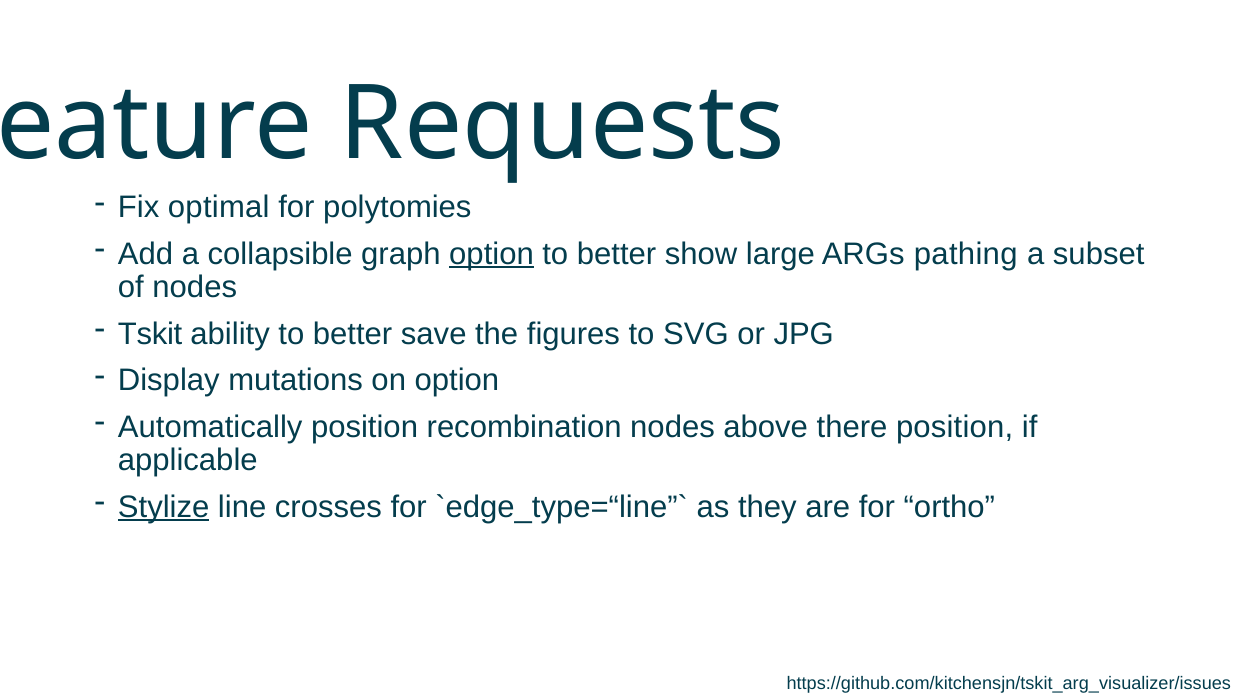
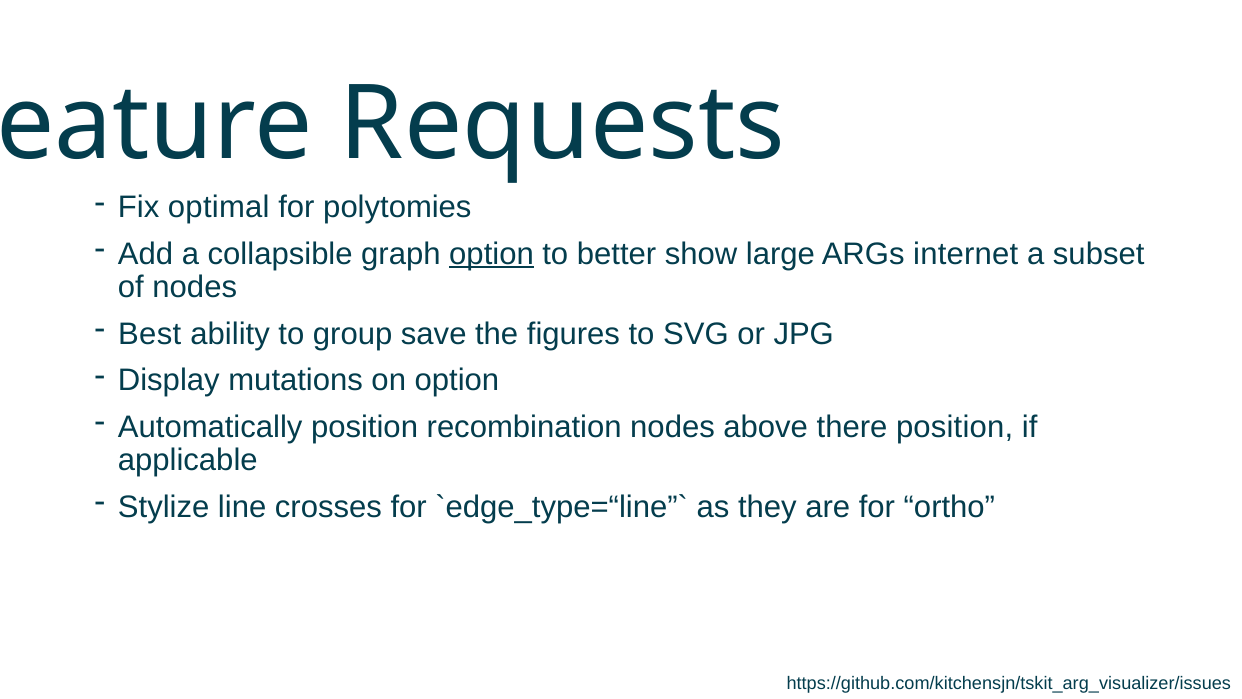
pathing: pathing -> internet
Tskit: Tskit -> Best
ability to better: better -> group
Stylize underline: present -> none
